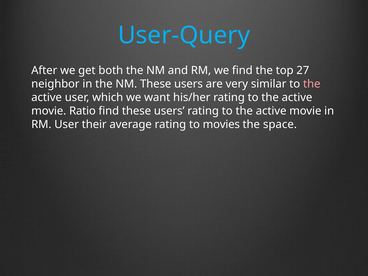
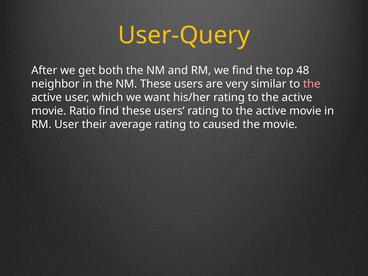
User-Query colour: light blue -> yellow
27: 27 -> 48
movies: movies -> caused
the space: space -> movie
